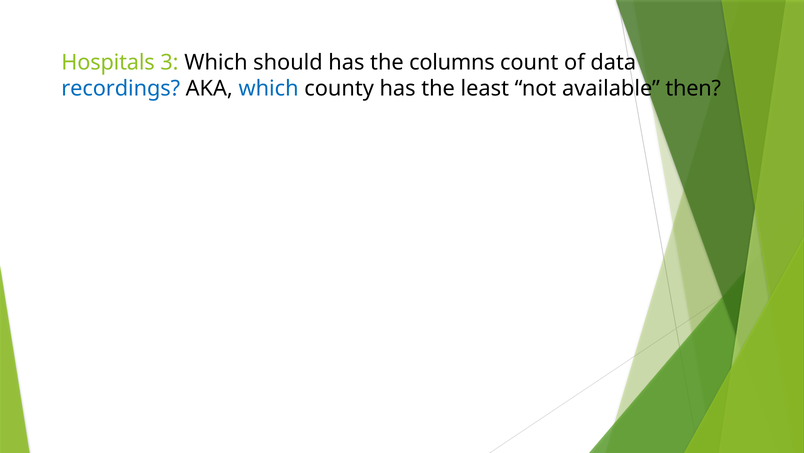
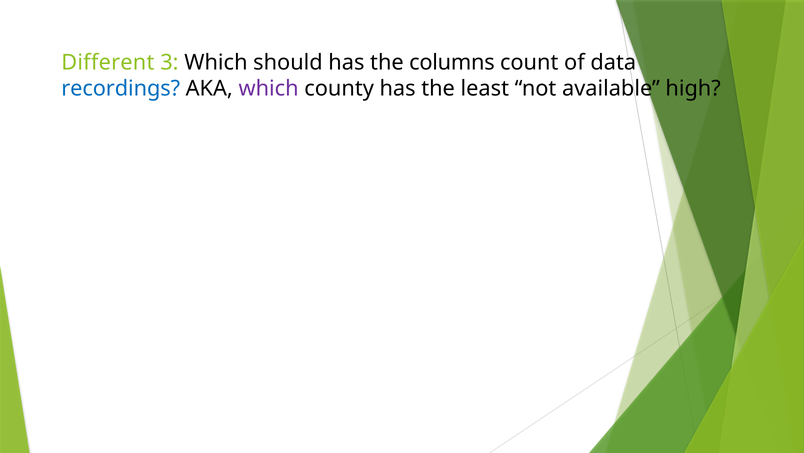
Hospitals: Hospitals -> Different
which at (269, 89) colour: blue -> purple
then: then -> high
